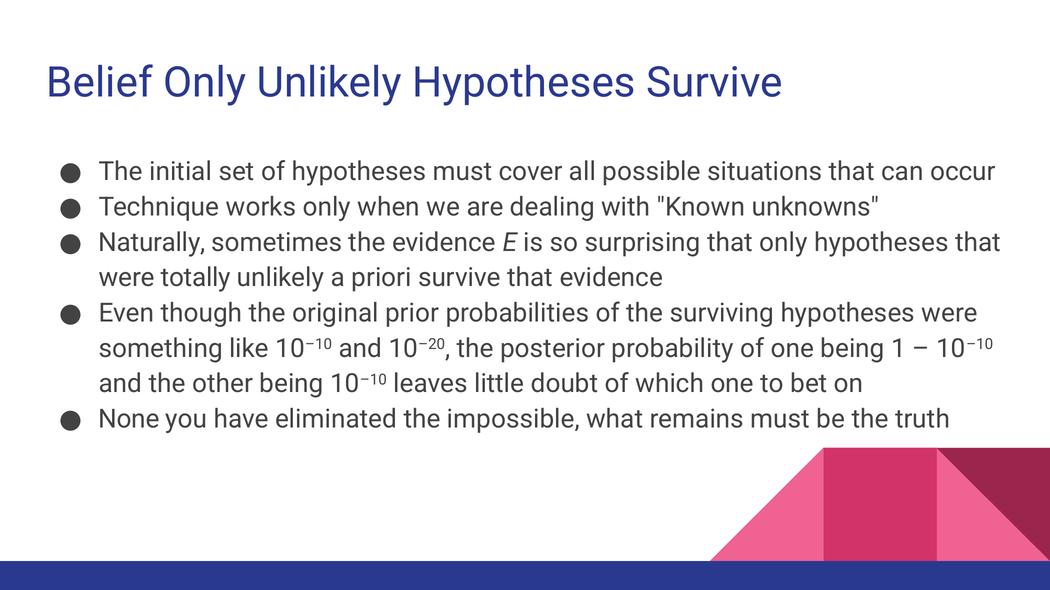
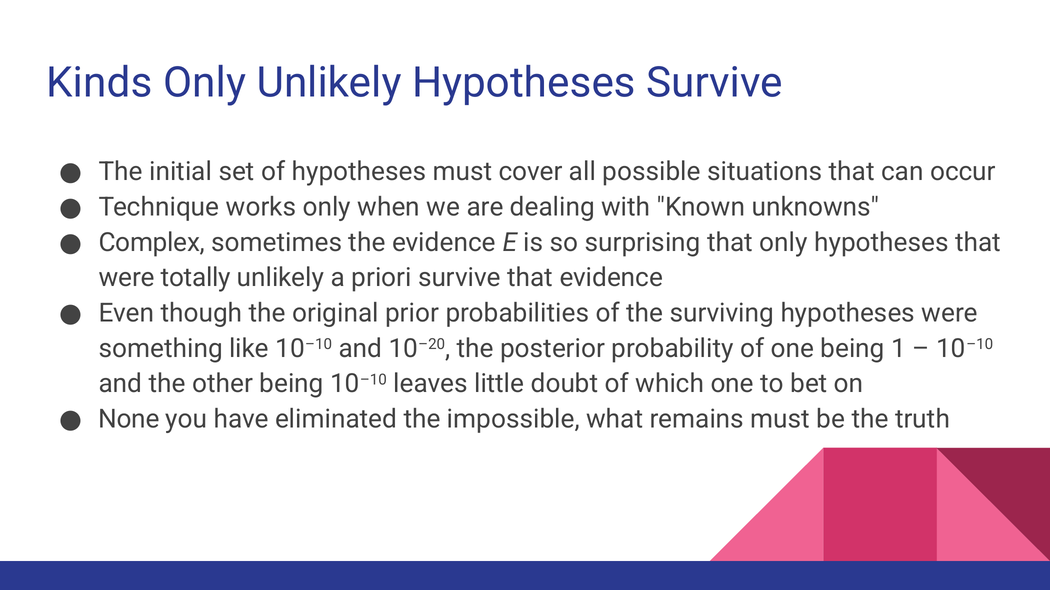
Belief: Belief -> Kinds
Naturally: Naturally -> Complex
